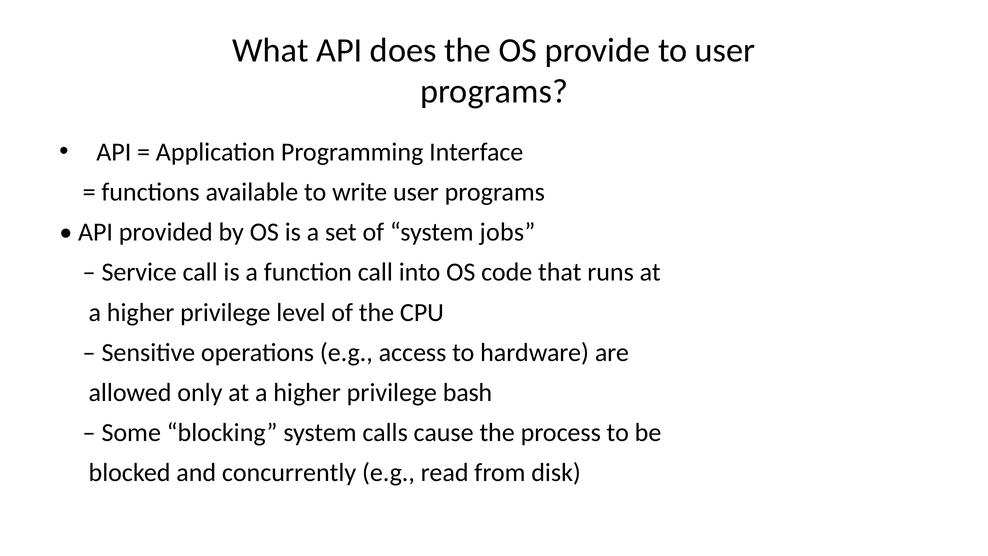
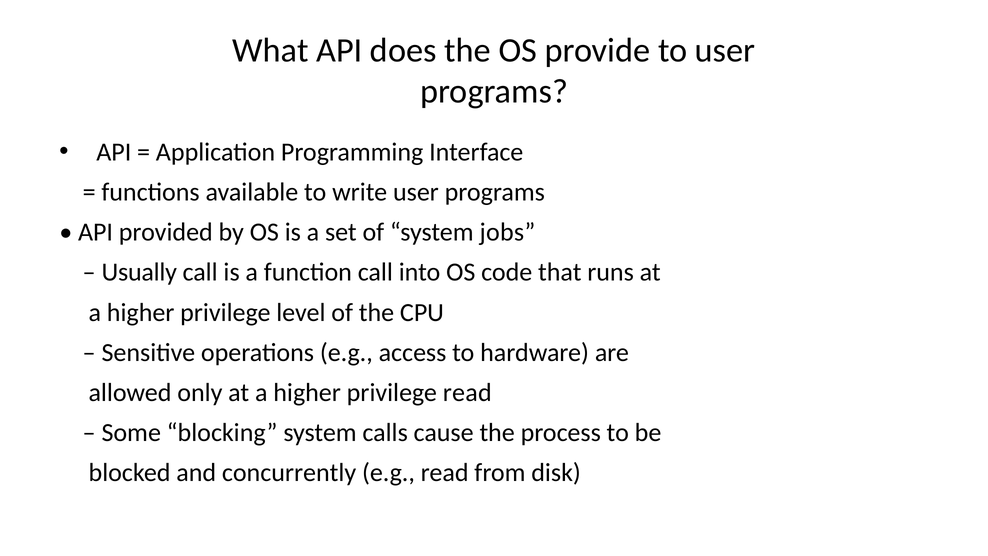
Service: Service -> Usually
privilege bash: bash -> read
